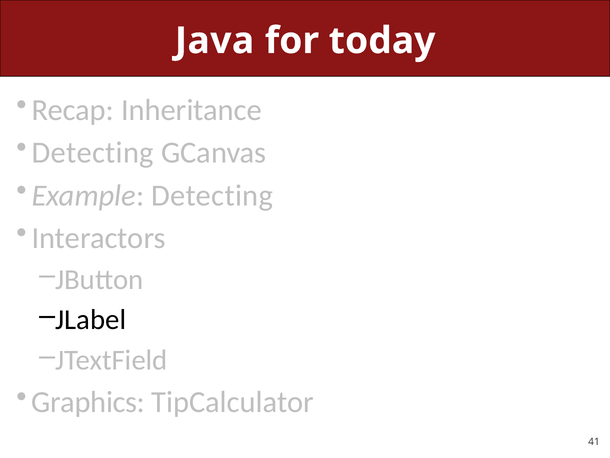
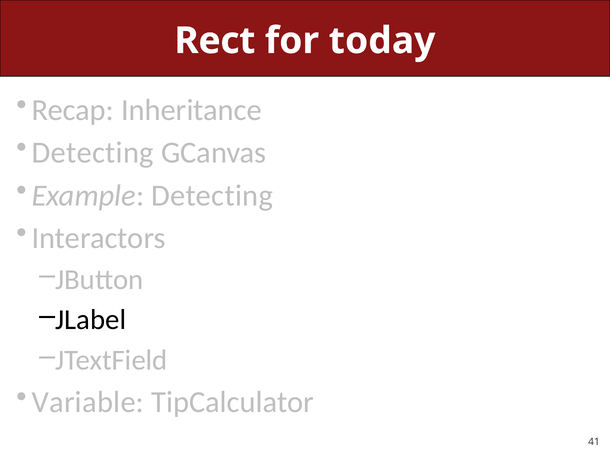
Java: Java -> Rect
Graphics: Graphics -> Variable
